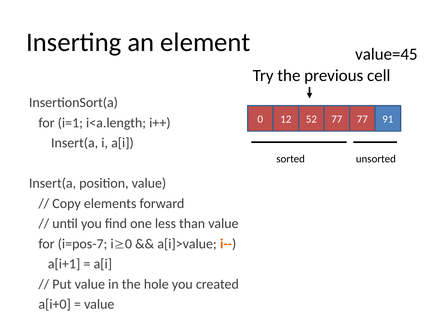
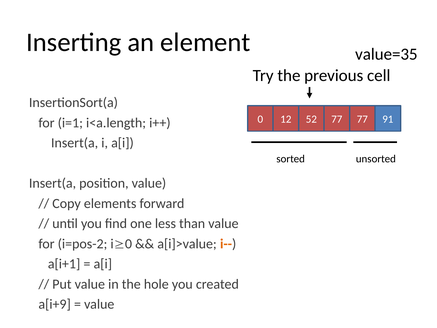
value=45: value=45 -> value=35
i=pos-7: i=pos-7 -> i=pos-2
a[i+0: a[i+0 -> a[i+9
